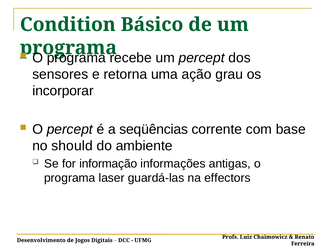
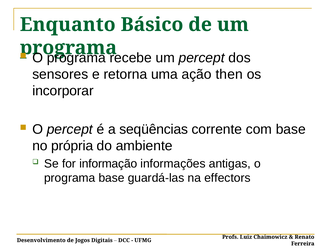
Condition: Condition -> Enquanto
grau: grau -> then
should: should -> própria
programa laser: laser -> base
